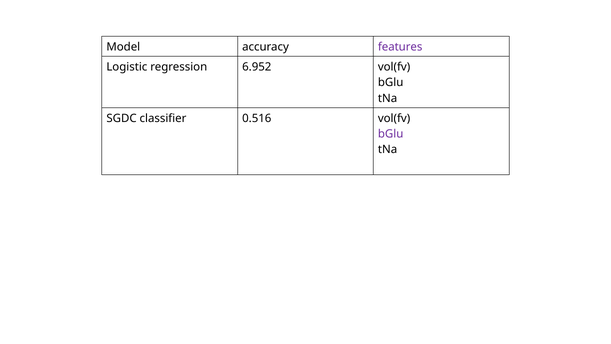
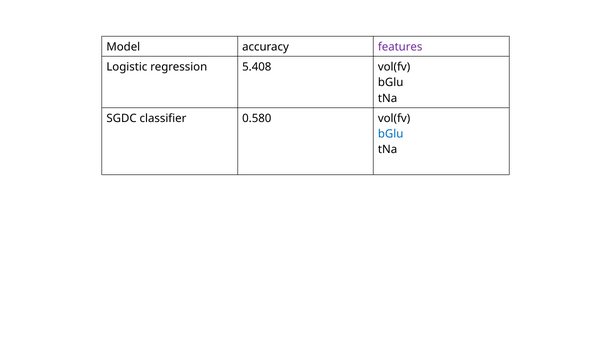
6.952: 6.952 -> 5.408
0.516: 0.516 -> 0.580
bGlu at (391, 134) colour: purple -> blue
